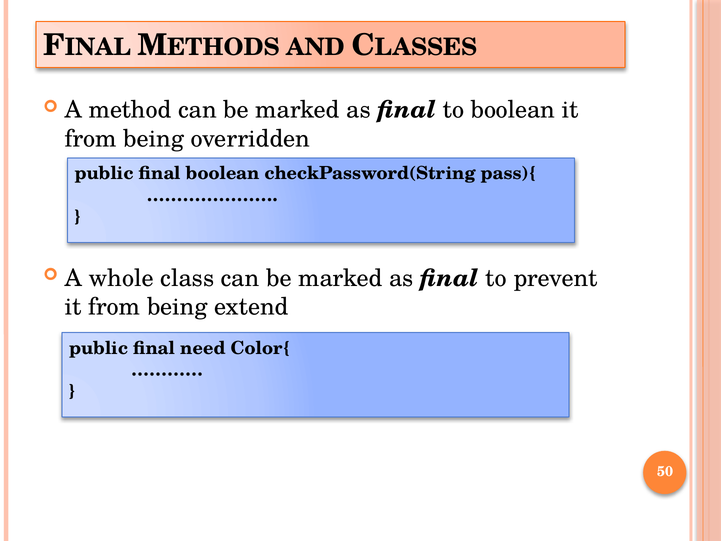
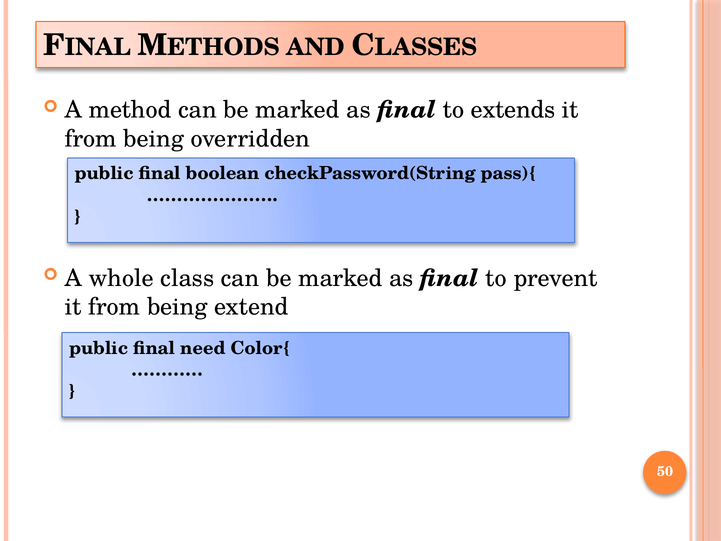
to boolean: boolean -> extends
